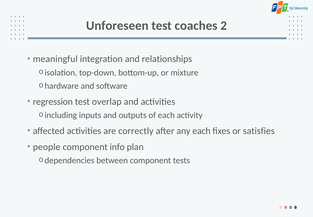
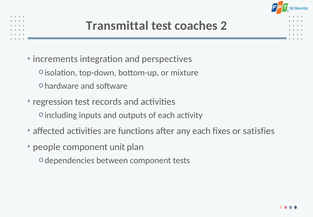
Unforeseen: Unforeseen -> Transmittal
meaningful: meaningful -> increments
relationships: relationships -> perspectives
overlap: overlap -> records
correctly: correctly -> functions
info: info -> unit
